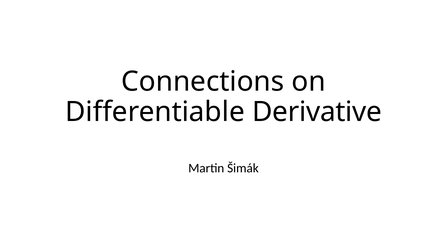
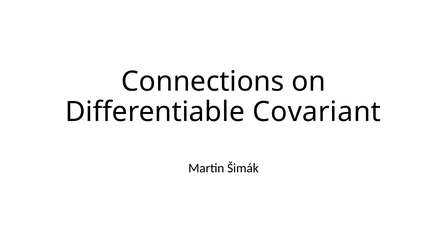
Derivative: Derivative -> Covariant
